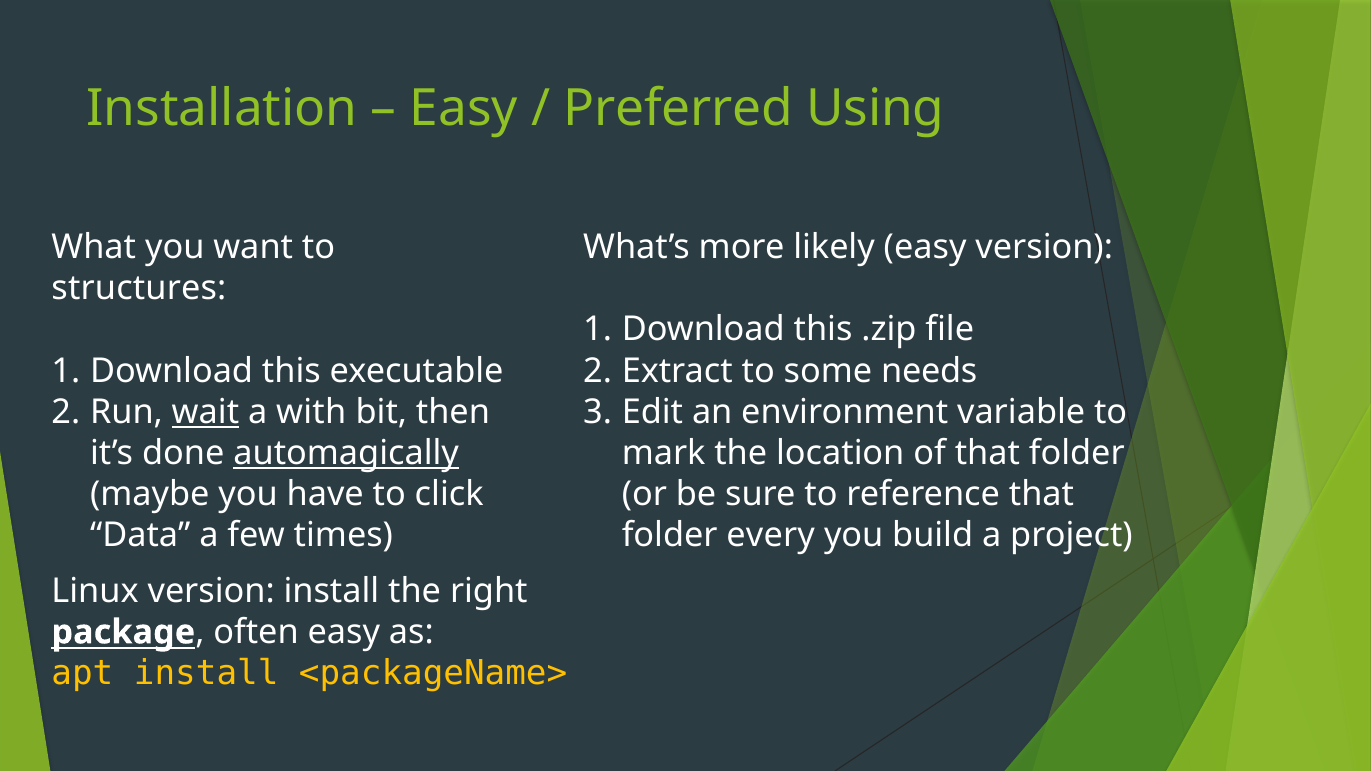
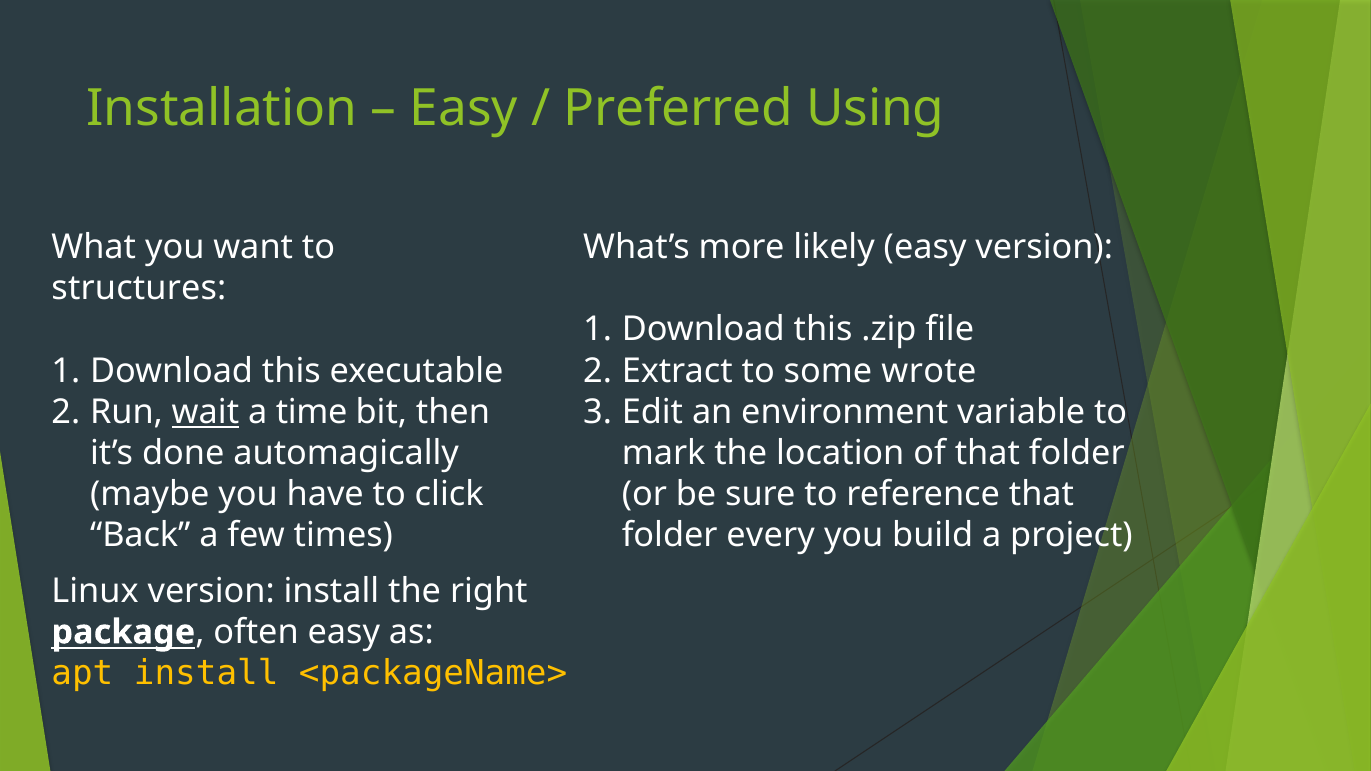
needs: needs -> wrote
with: with -> time
automagically underline: present -> none
Data: Data -> Back
